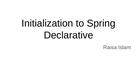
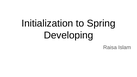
Declarative: Declarative -> Developing
